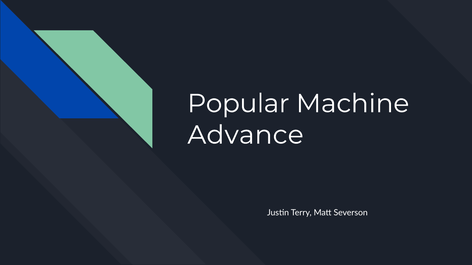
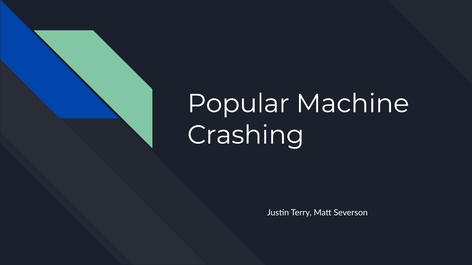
Advance: Advance -> Crashing
